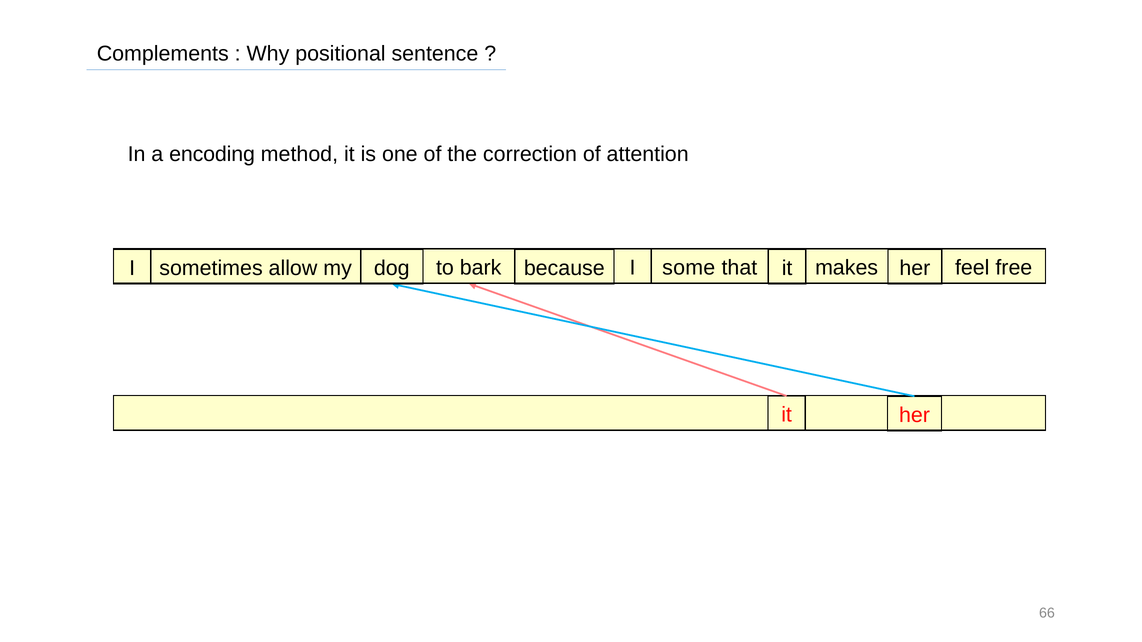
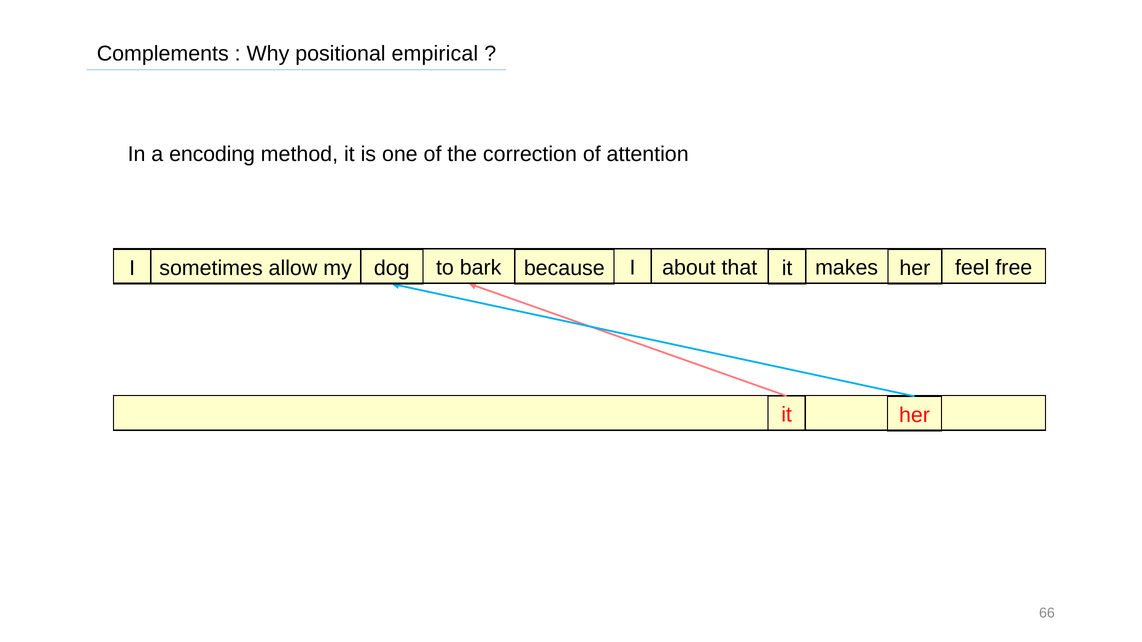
sentence: sentence -> empirical
some: some -> about
